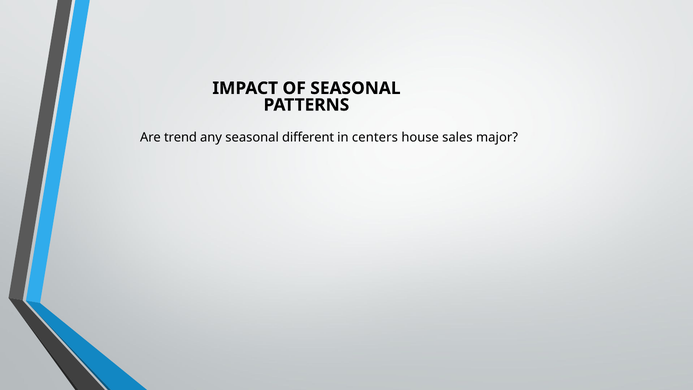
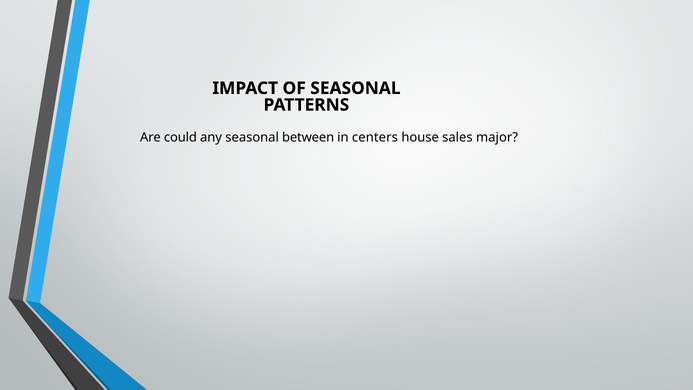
trend: trend -> could
different: different -> between
